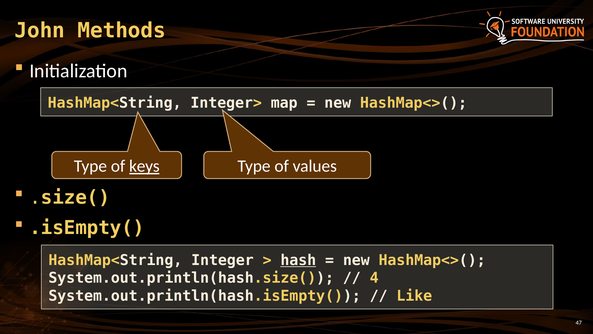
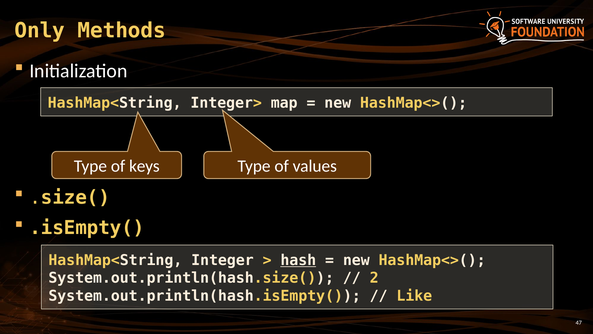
John: John -> Only
keys underline: present -> none
4: 4 -> 2
